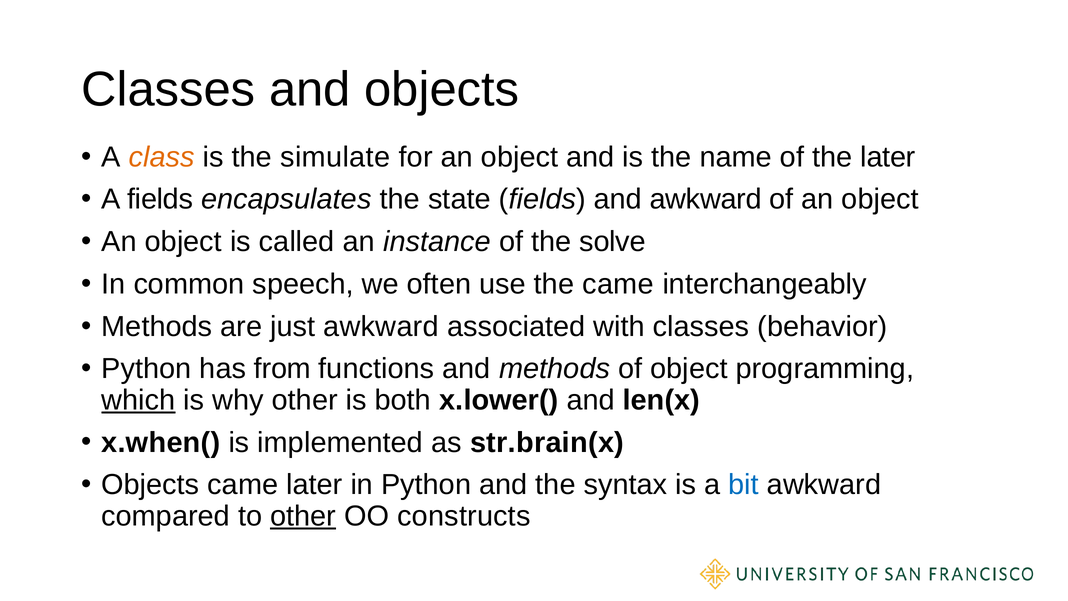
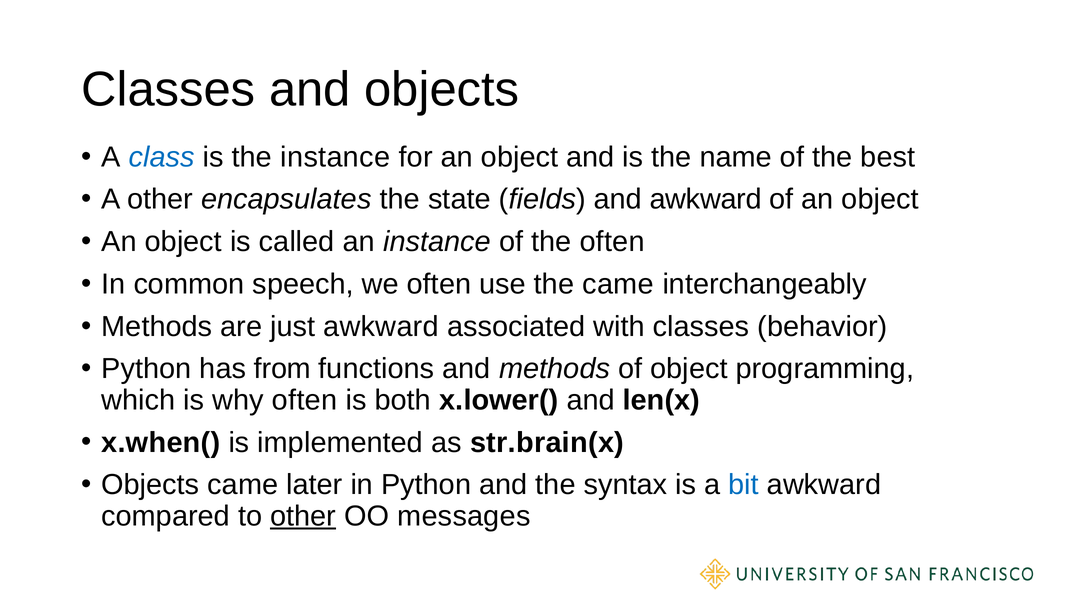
class colour: orange -> blue
the simulate: simulate -> instance
the later: later -> best
A fields: fields -> other
the solve: solve -> often
which underline: present -> none
why other: other -> often
constructs: constructs -> messages
